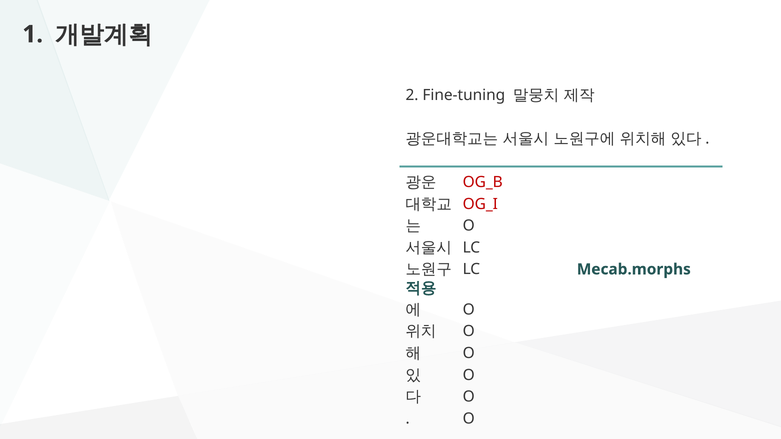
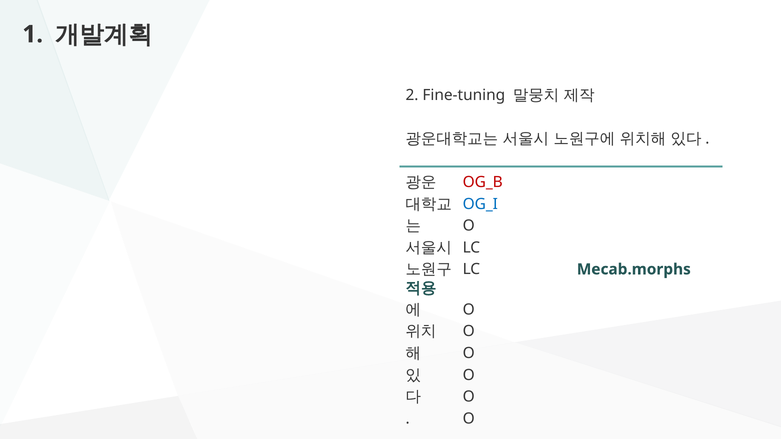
OG_I colour: red -> blue
